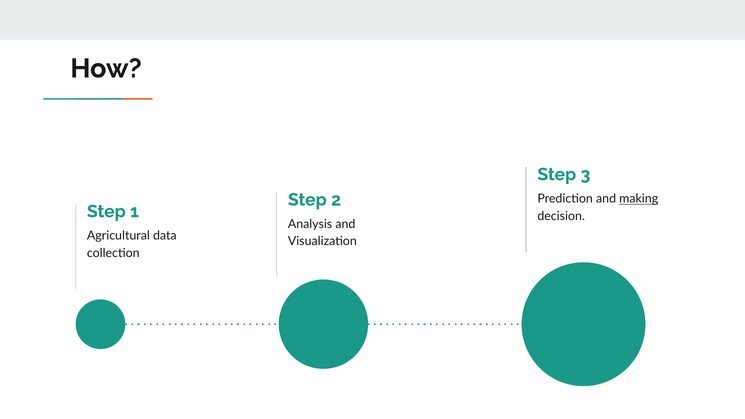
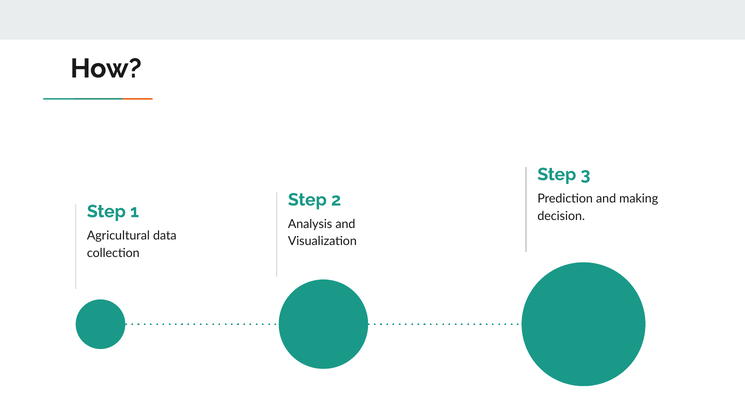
making underline: present -> none
